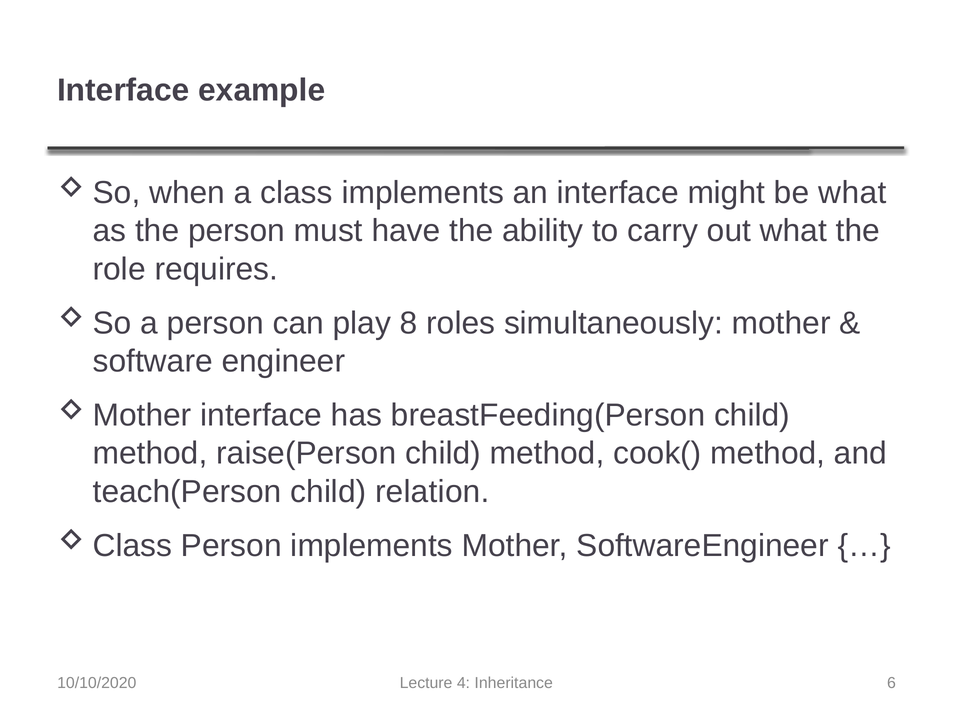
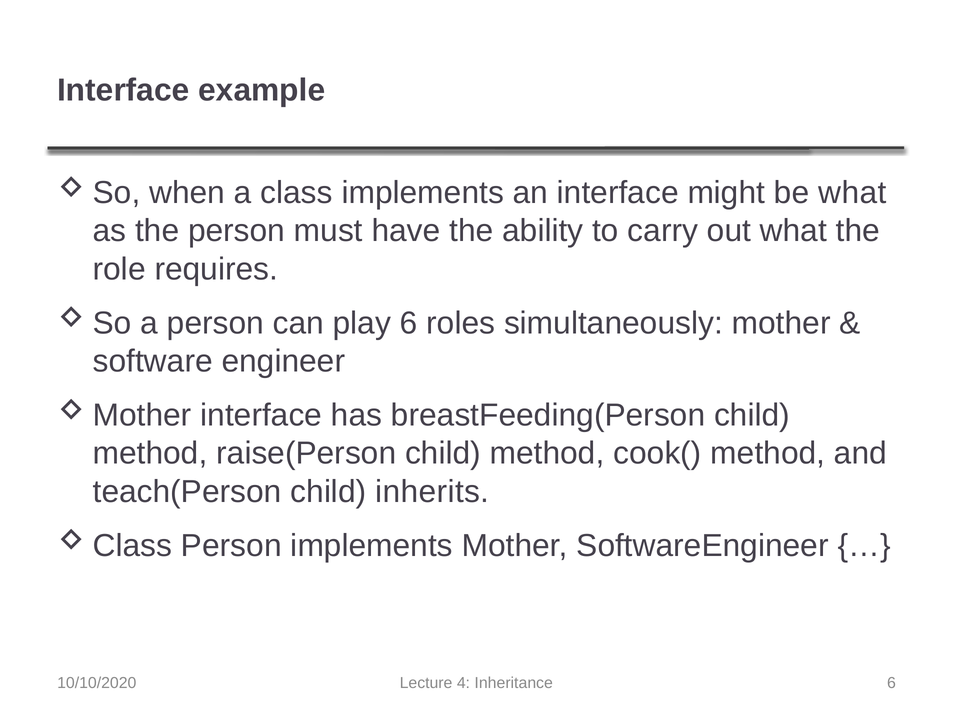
play 8: 8 -> 6
relation: relation -> inherits
